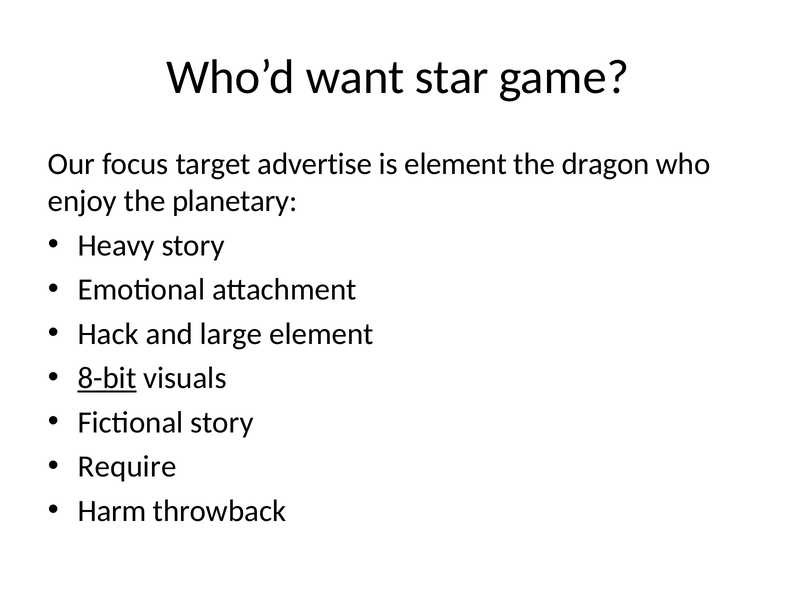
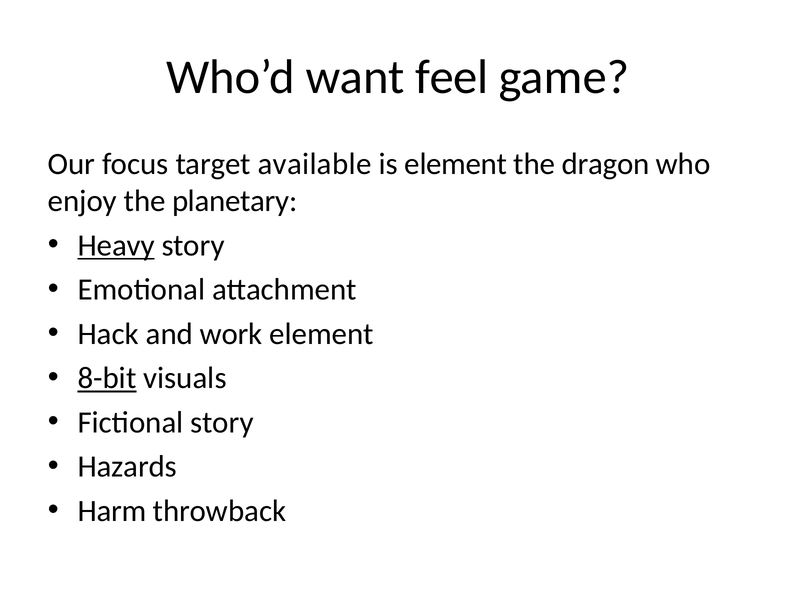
star: star -> feel
advertise: advertise -> available
Heavy underline: none -> present
large: large -> work
Require: Require -> Hazards
